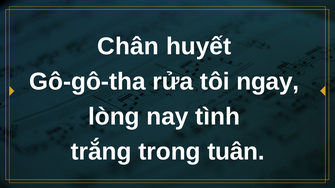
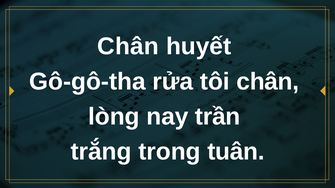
tôi ngay: ngay -> chân
tình: tình -> trần
